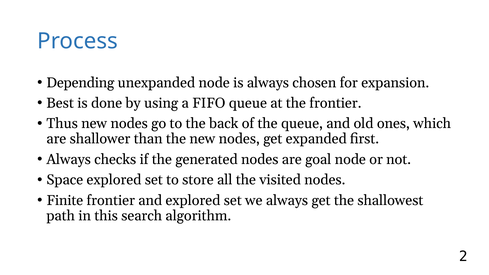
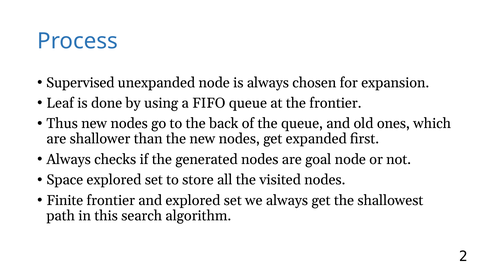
Depending: Depending -> Supervised
Best: Best -> Leaf
